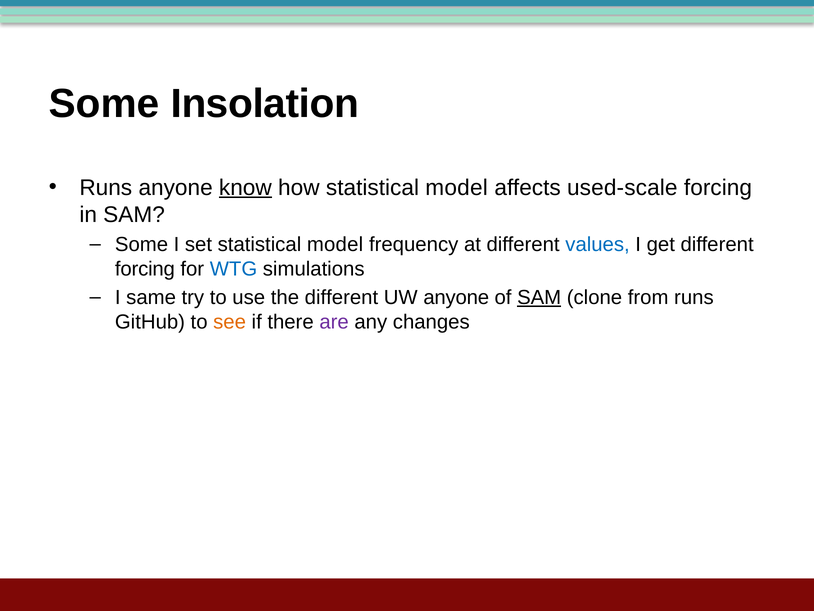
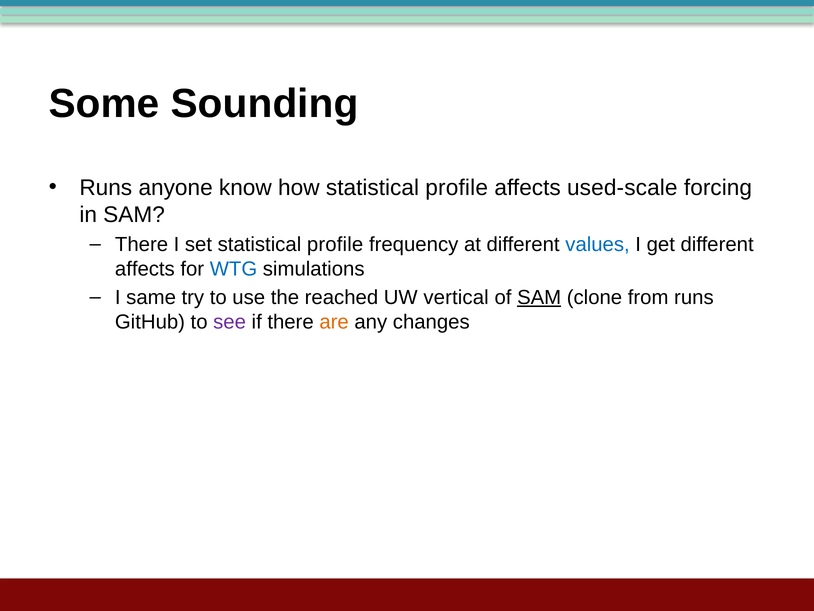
Insolation: Insolation -> Sounding
know underline: present -> none
how statistical model: model -> profile
Some at (142, 244): Some -> There
set statistical model: model -> profile
forcing at (145, 269): forcing -> affects
the different: different -> reached
UW anyone: anyone -> vertical
see colour: orange -> purple
are colour: purple -> orange
